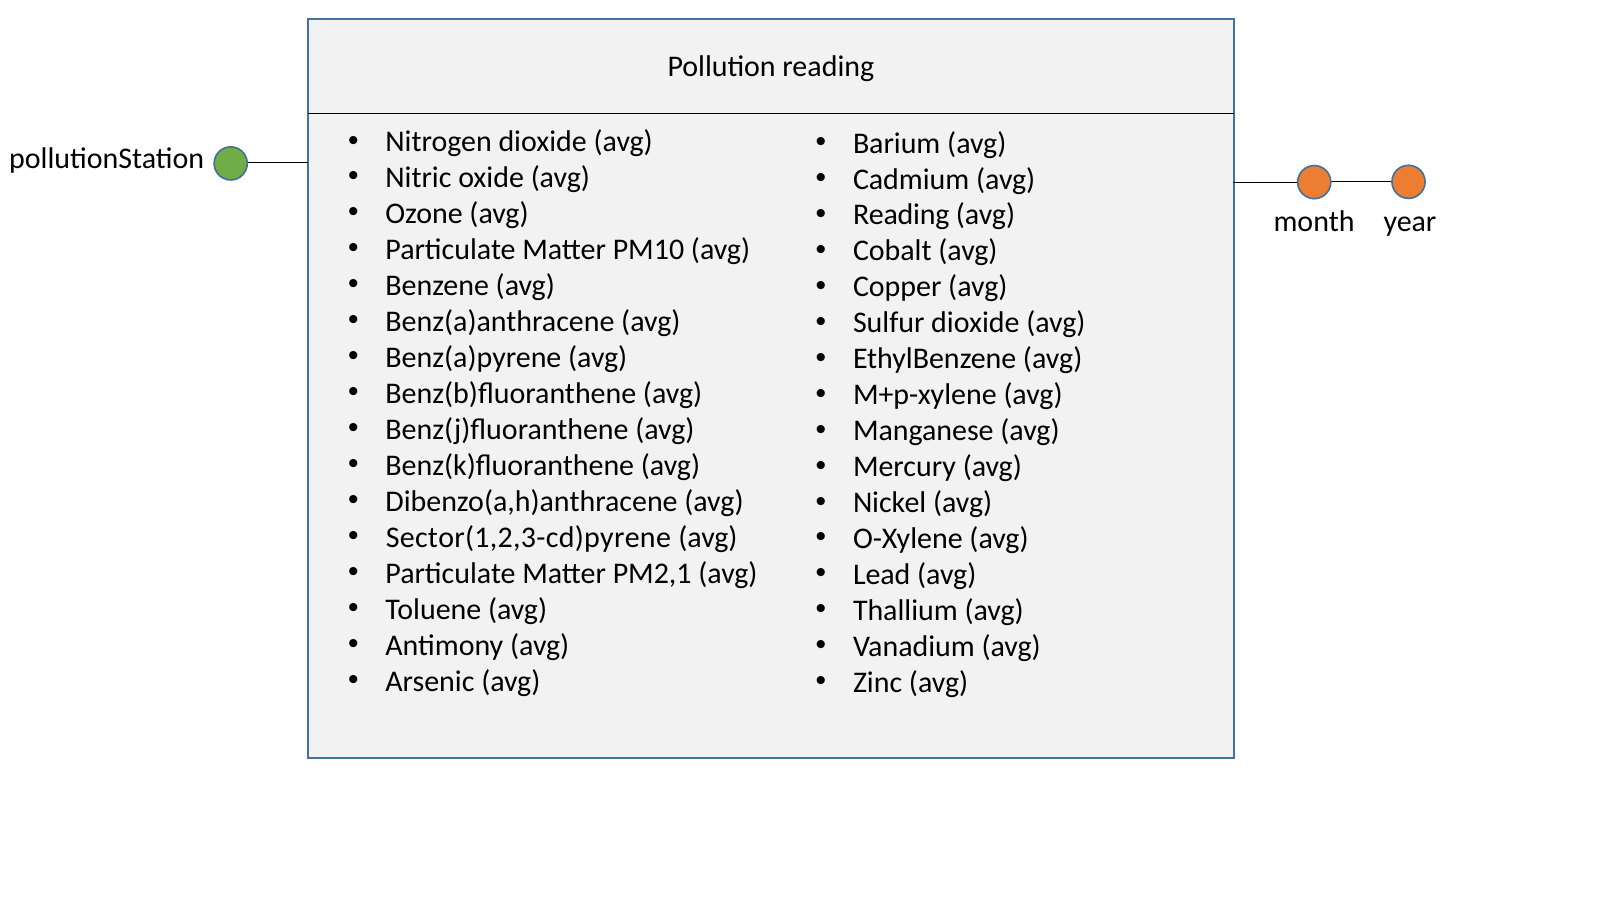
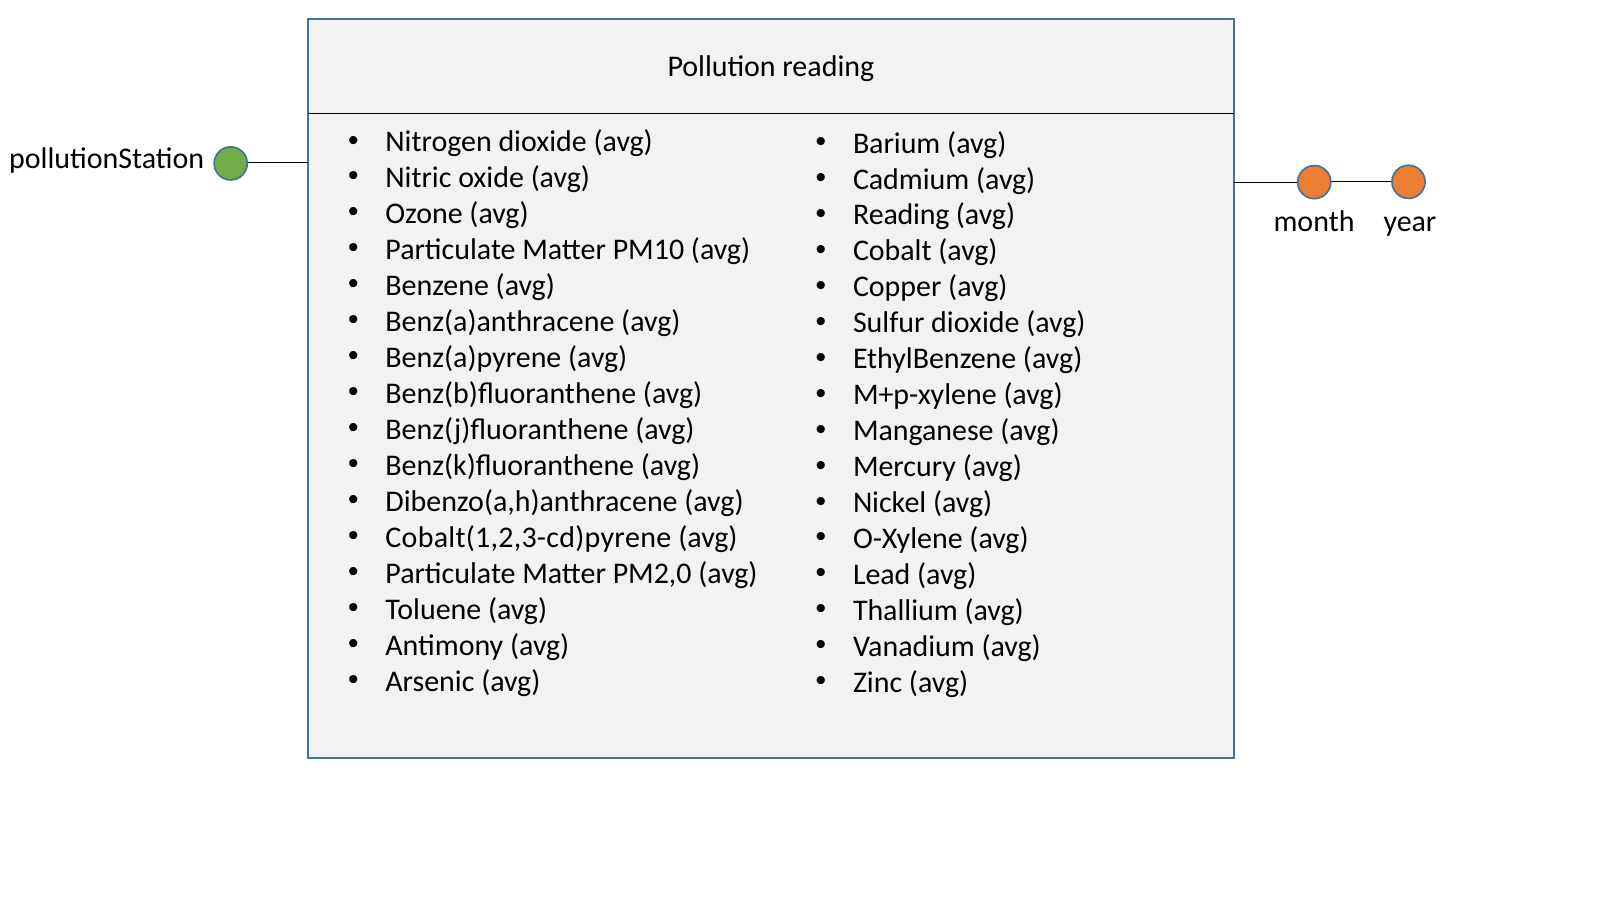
Sector(1,2,3-cd)pyrene: Sector(1,2,3-cd)pyrene -> Cobalt(1,2,3-cd)pyrene
PM2,1: PM2,1 -> PM2,0
